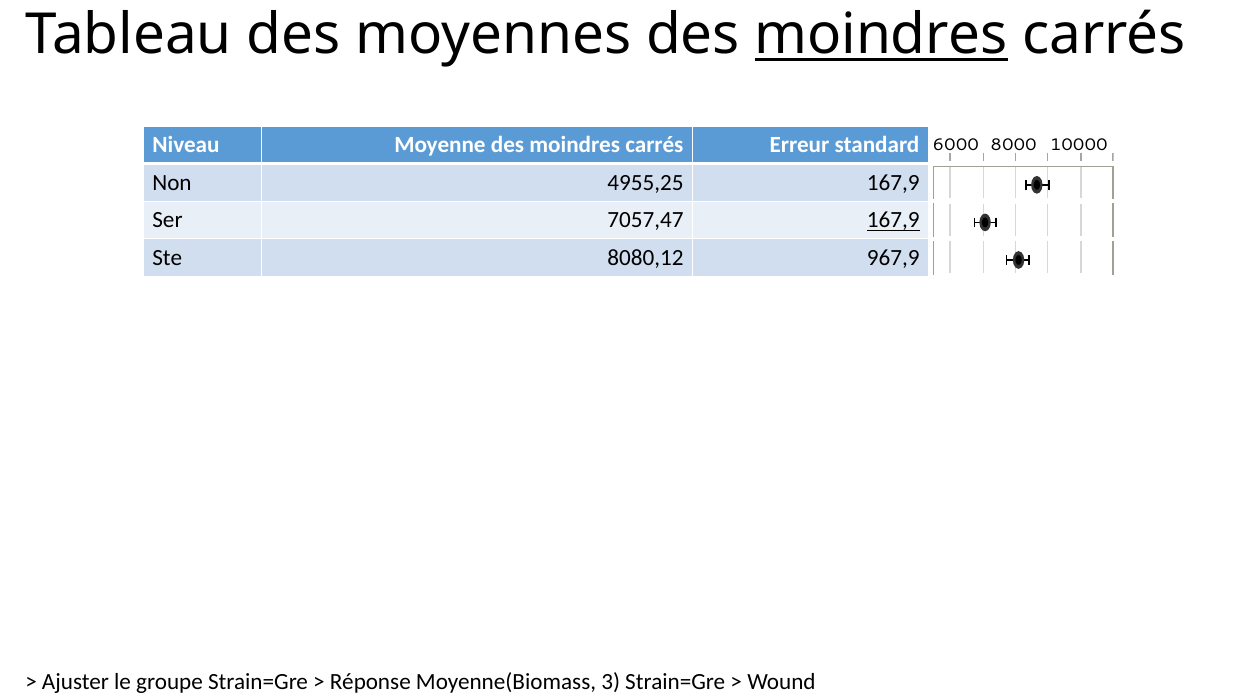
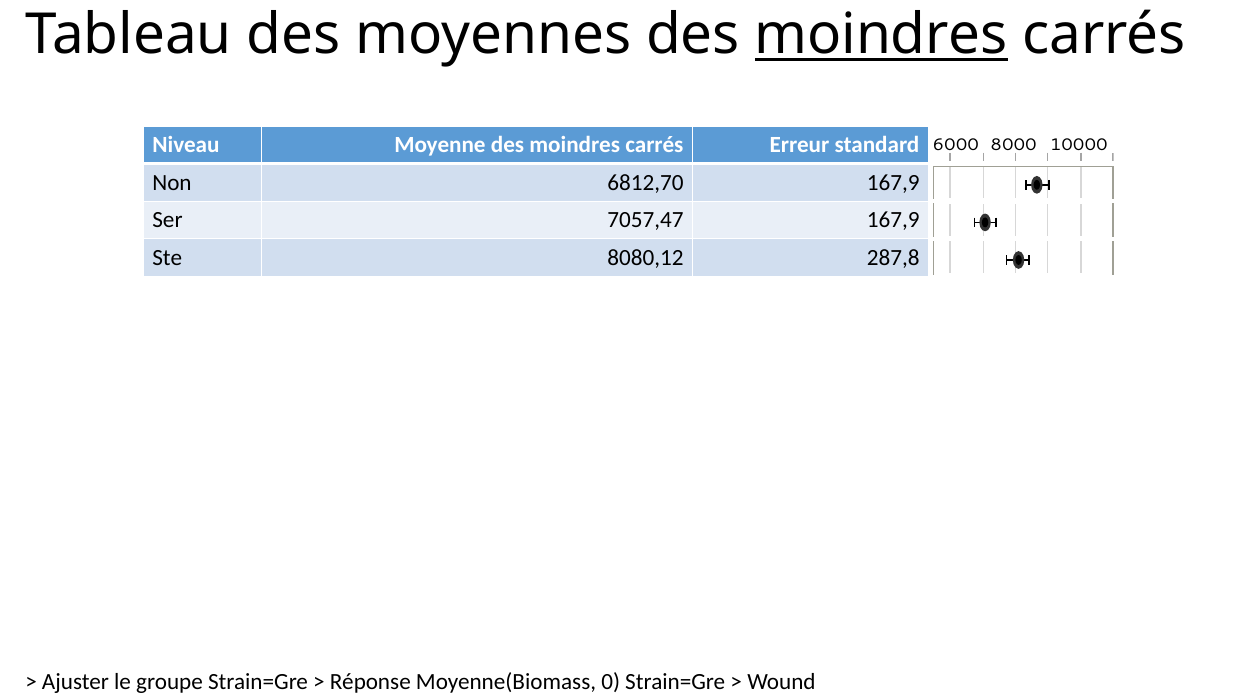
4955,25: 4955,25 -> 6812,70
167,9 at (893, 220) underline: present -> none
967,9: 967,9 -> 287,8
3: 3 -> 0
